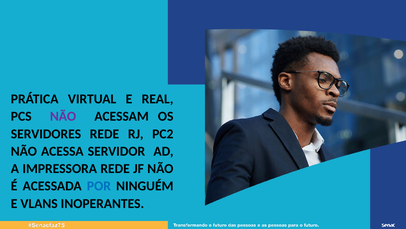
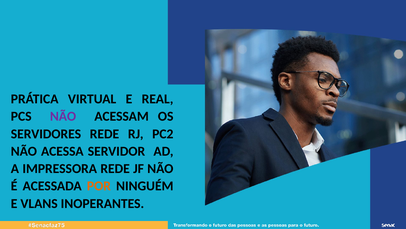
POR colour: blue -> orange
